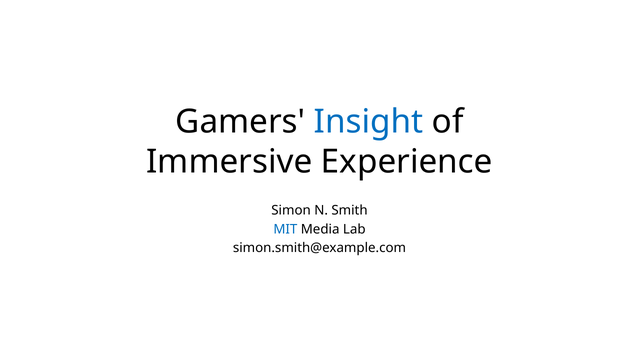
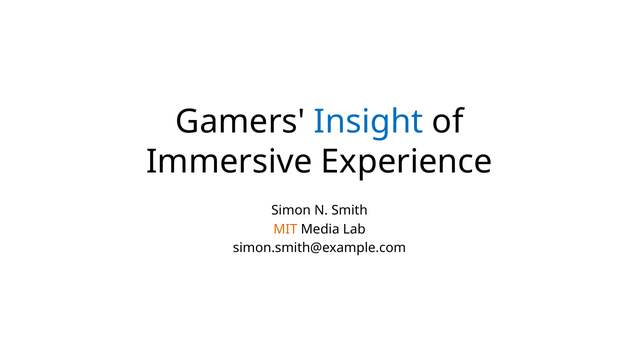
MIT colour: blue -> orange
